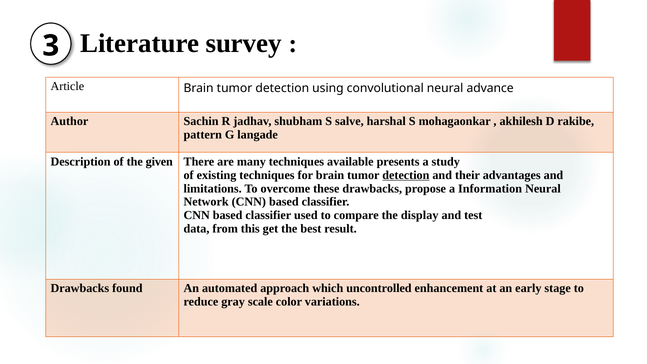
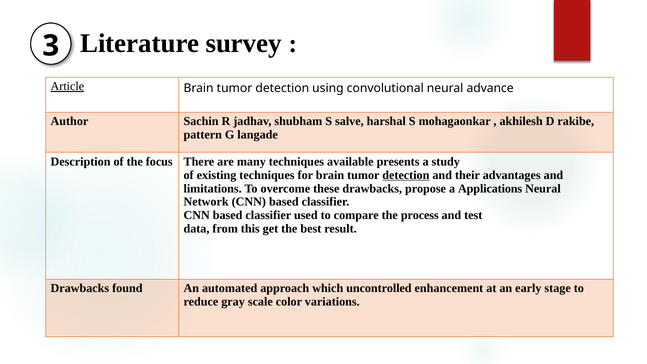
Article underline: none -> present
given: given -> focus
Information: Information -> Applications
display: display -> process
